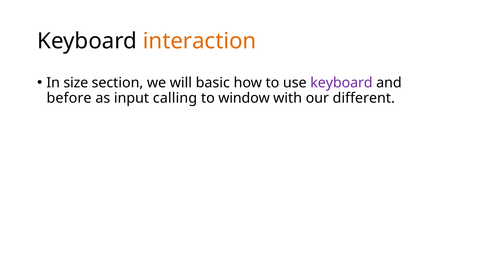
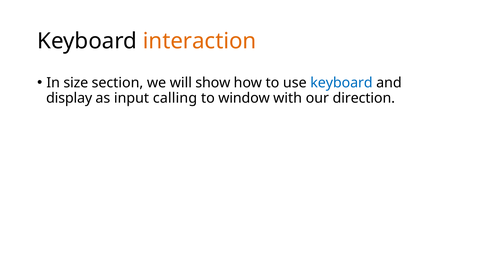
basic: basic -> show
keyboard at (341, 83) colour: purple -> blue
before: before -> display
different: different -> direction
